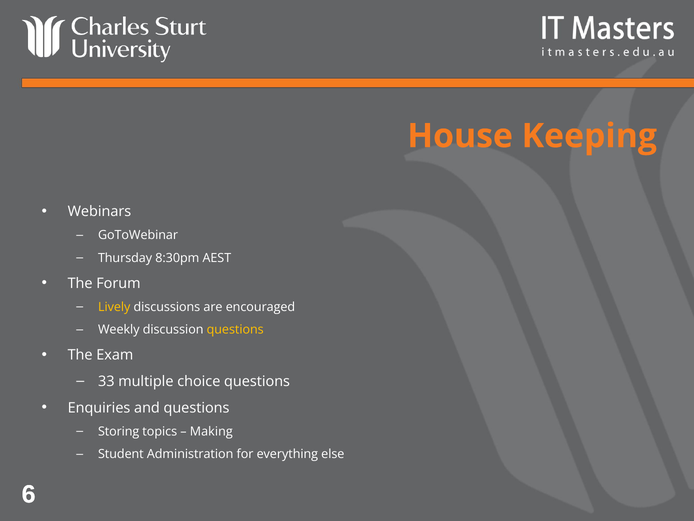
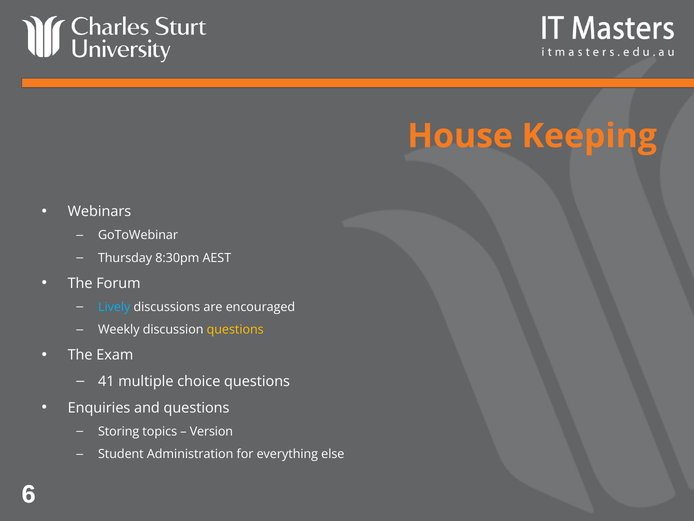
Lively colour: yellow -> light blue
33: 33 -> 41
Making: Making -> Version
